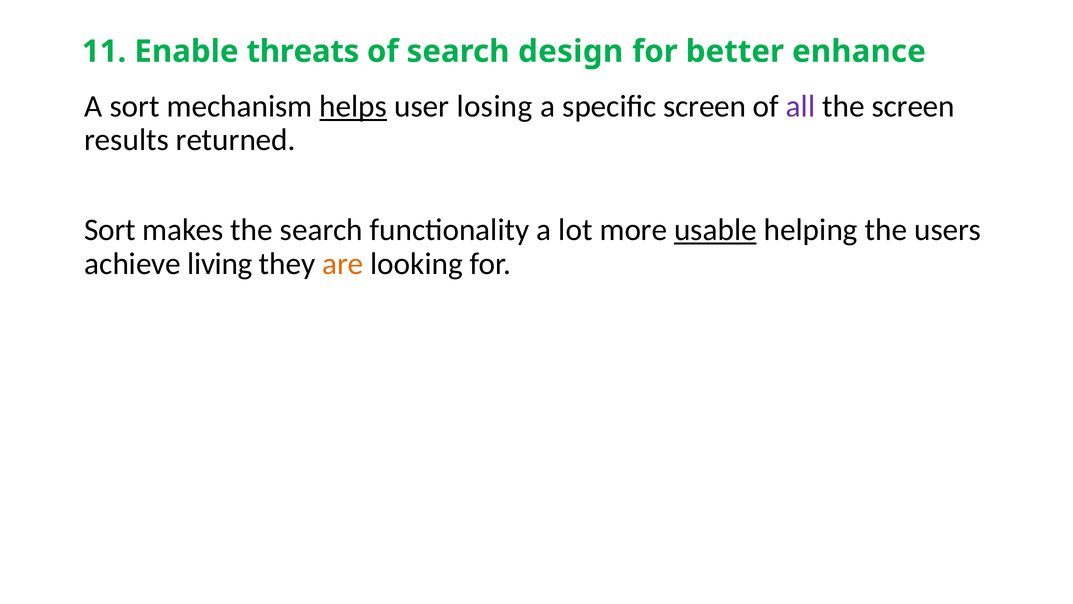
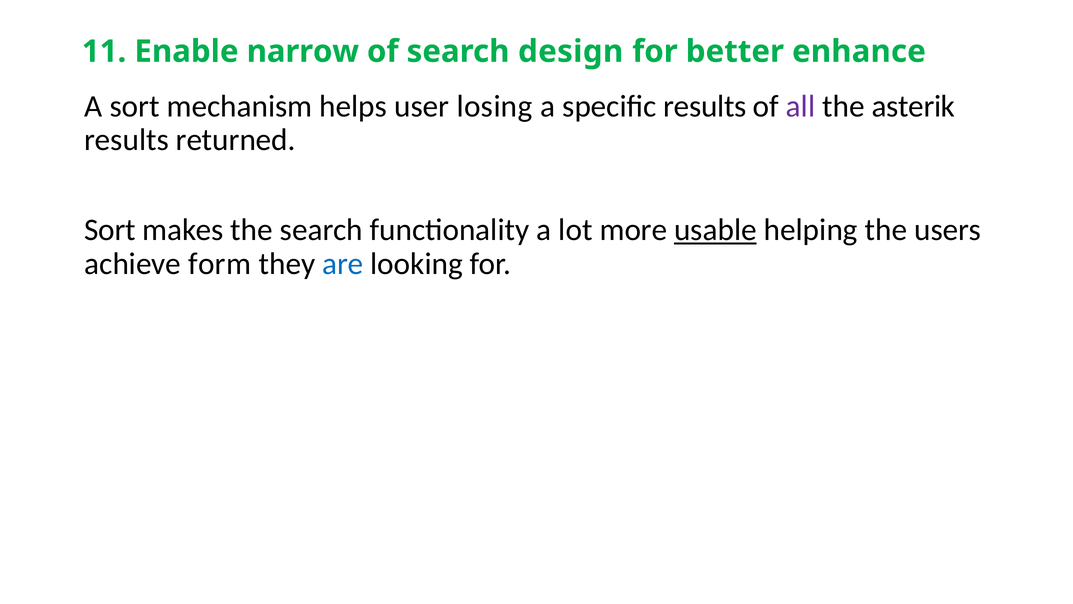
threats: threats -> narrow
helps underline: present -> none
specific screen: screen -> results
the screen: screen -> asterik
living: living -> form
are colour: orange -> blue
